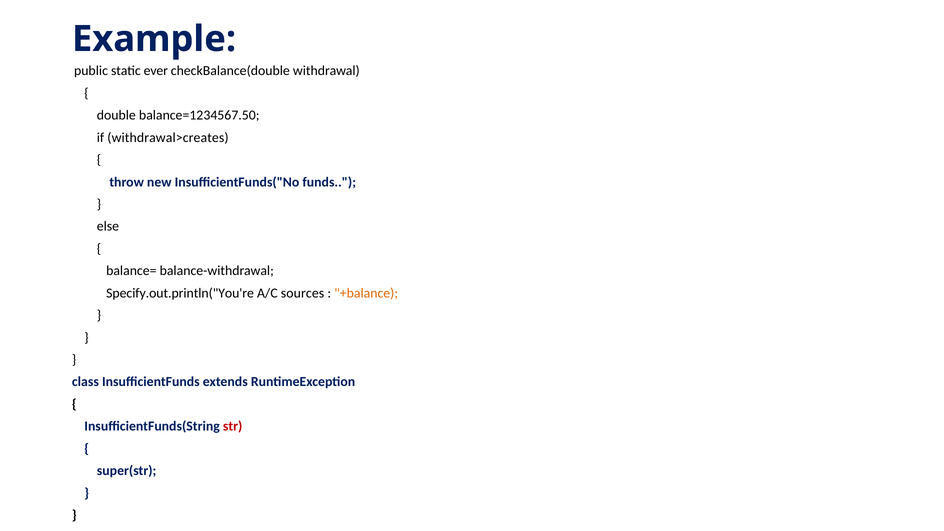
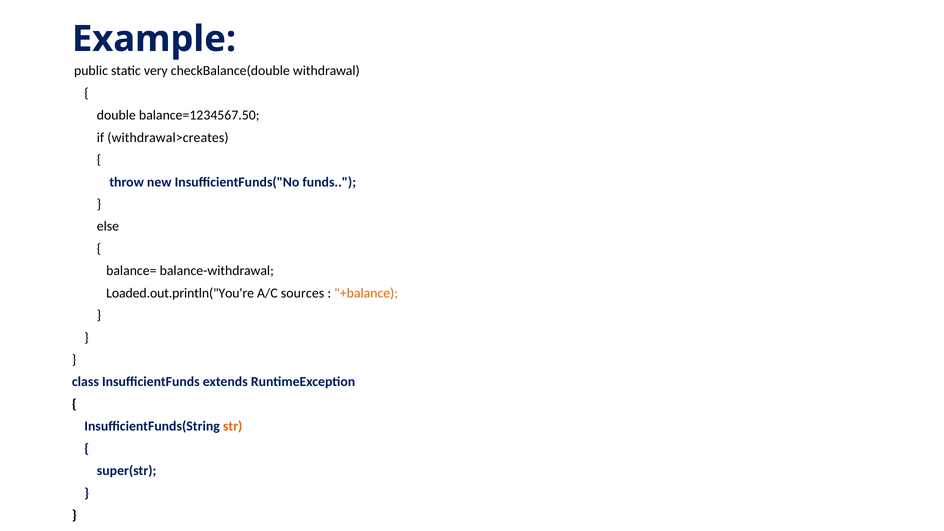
ever: ever -> very
Specify.out.println("You're: Specify.out.println("You're -> Loaded.out.println("You're
str colour: red -> orange
